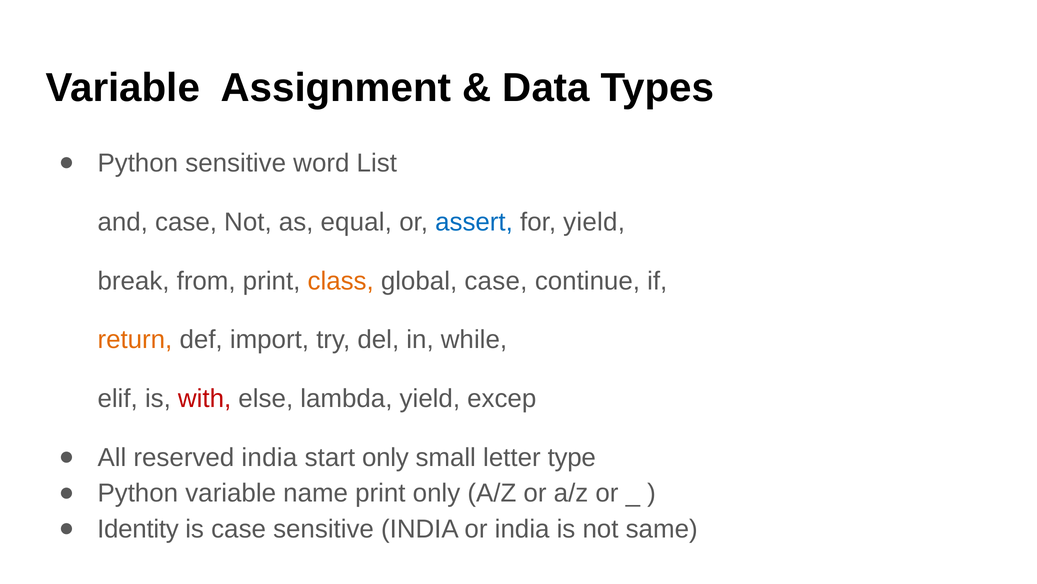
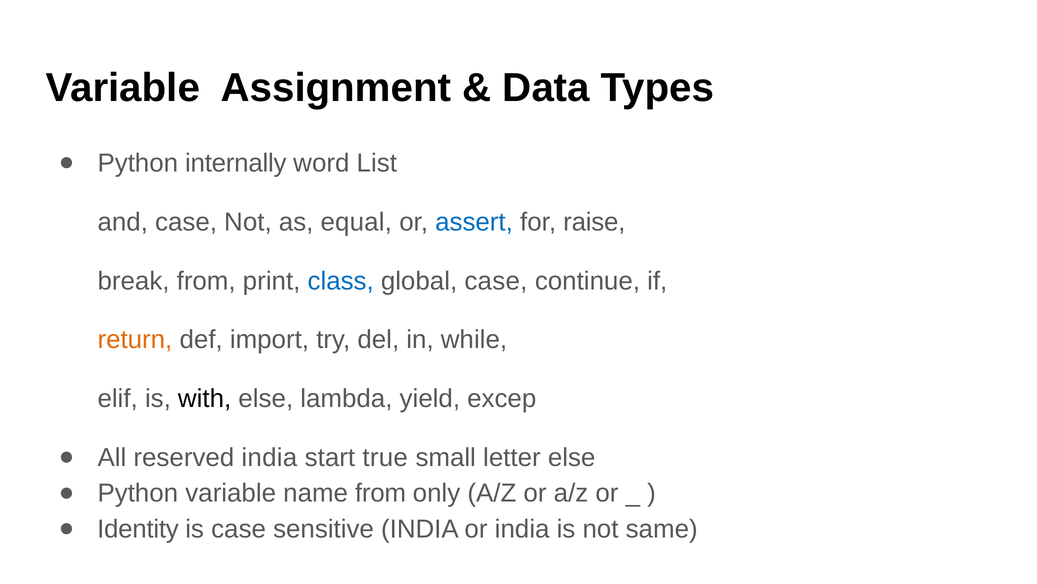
Python sensitive: sensitive -> internally
for yield: yield -> raise
class colour: orange -> blue
with colour: red -> black
start only: only -> true
letter type: type -> else
name print: print -> from
